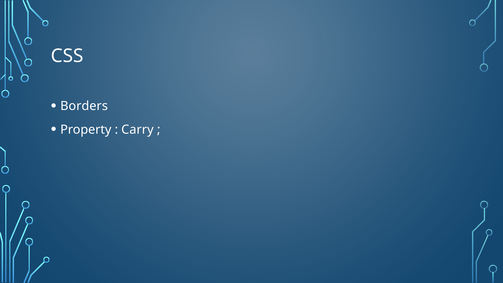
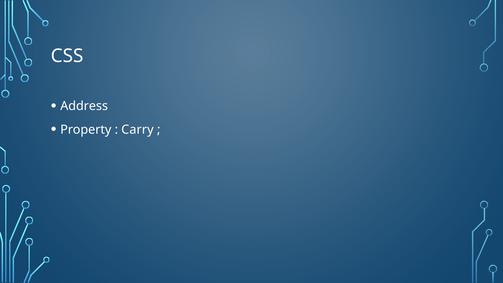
Borders: Borders -> Address
